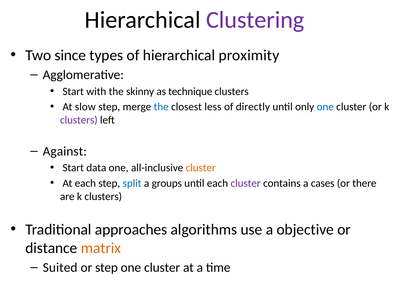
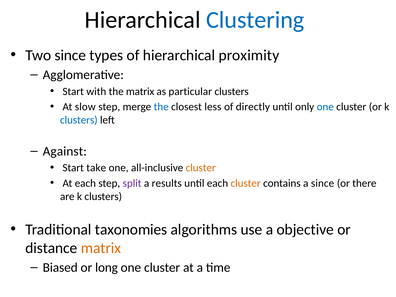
Clustering colour: purple -> blue
the skinny: skinny -> matrix
technique: technique -> particular
clusters at (79, 120) colour: purple -> blue
data: data -> take
split colour: blue -> purple
groups: groups -> results
cluster at (246, 183) colour: purple -> orange
a cases: cases -> since
approaches: approaches -> taxonomies
Suited: Suited -> Biased
or step: step -> long
